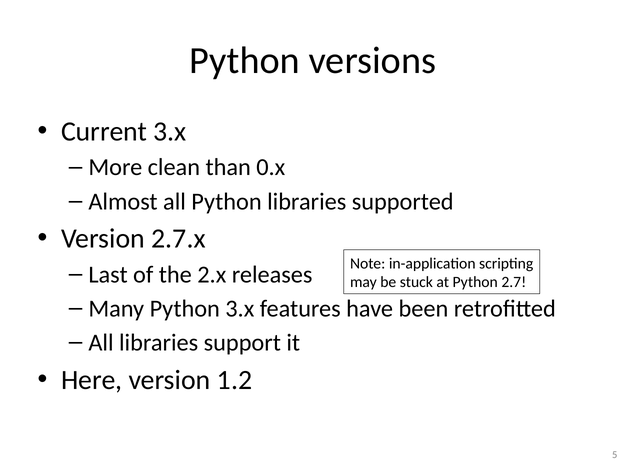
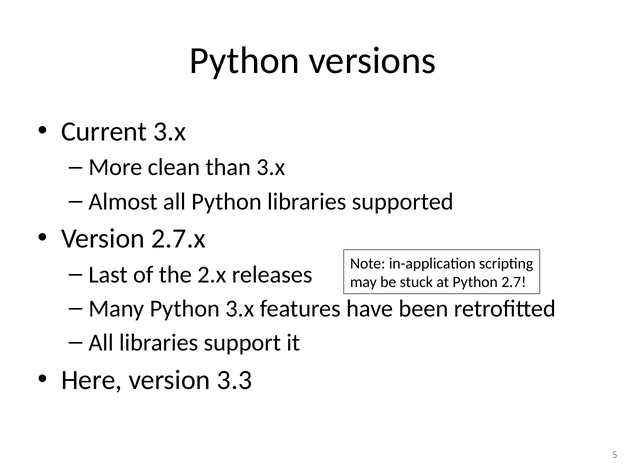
than 0.x: 0.x -> 3.x
1.2: 1.2 -> 3.3
